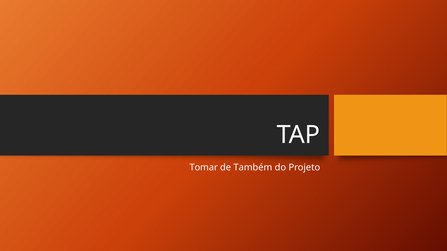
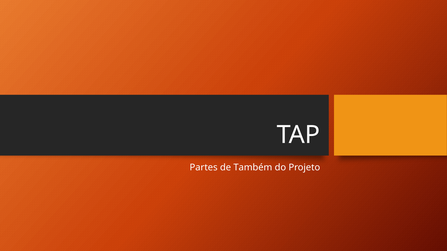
Tomar: Tomar -> Partes
